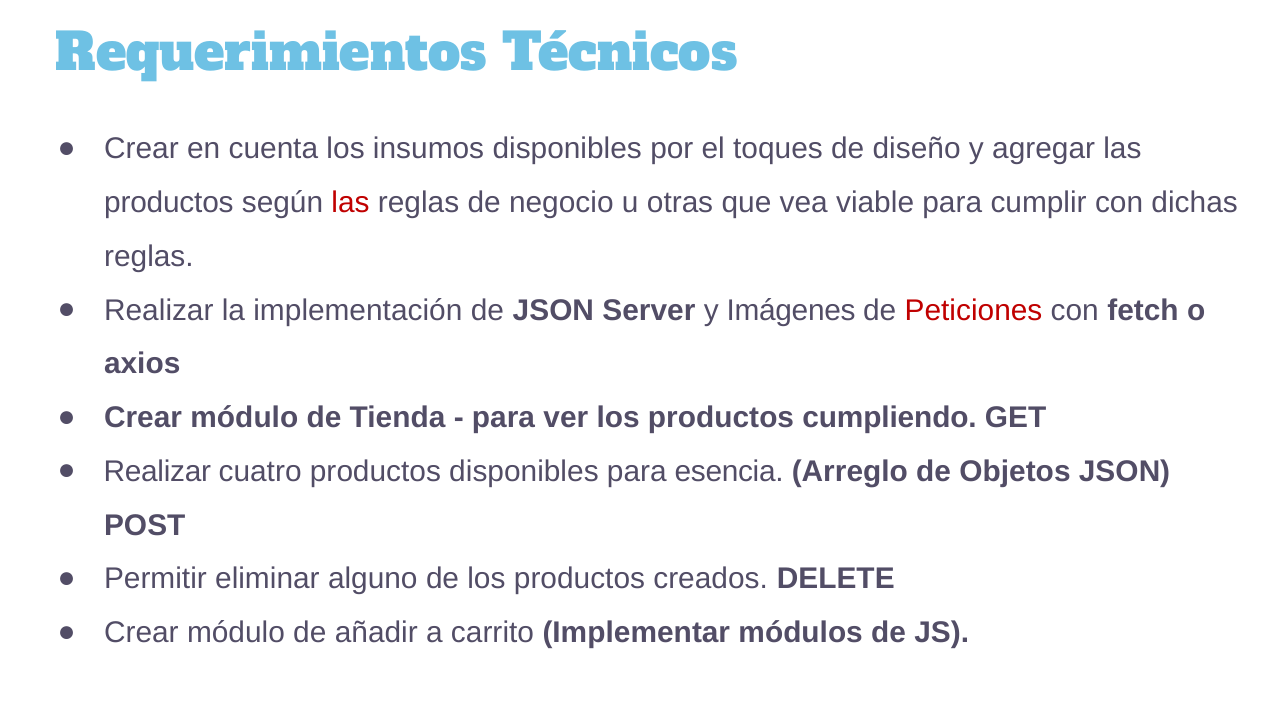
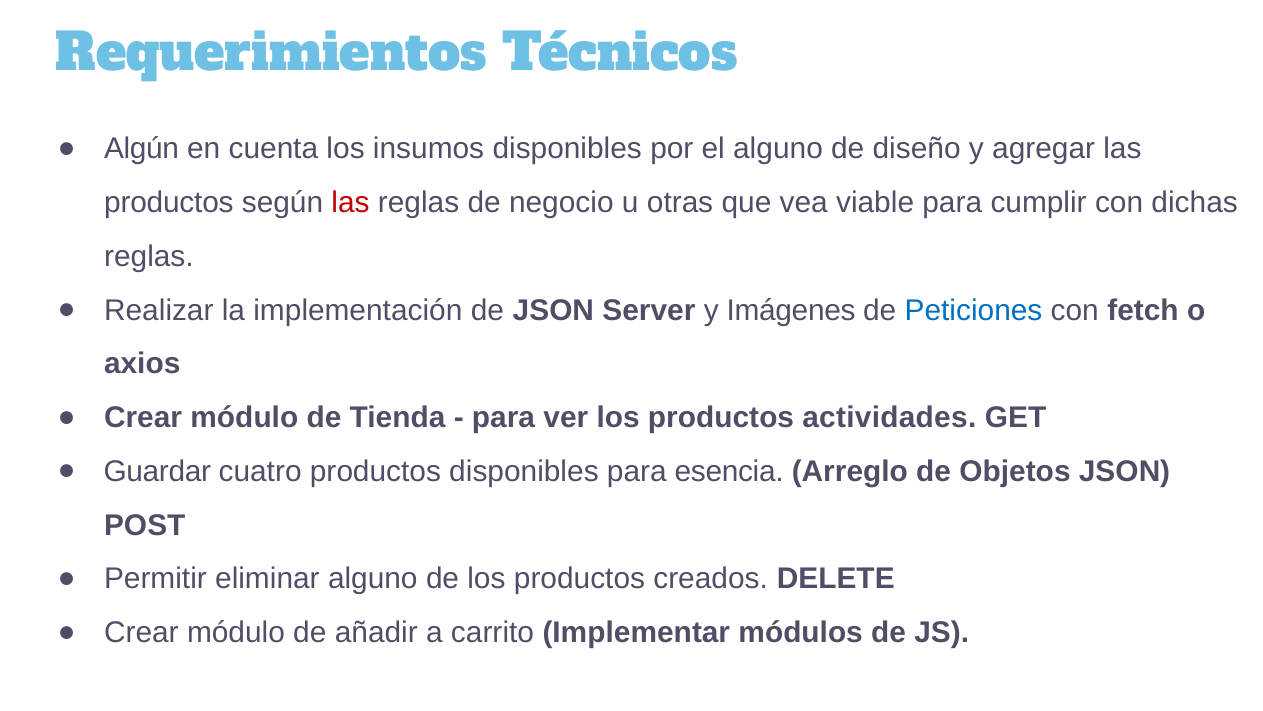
Crear at (141, 149): Crear -> Algún
el toques: toques -> alguno
Peticiones colour: red -> blue
cumpliendo: cumpliendo -> actividades
Realizar at (157, 471): Realizar -> Guardar
